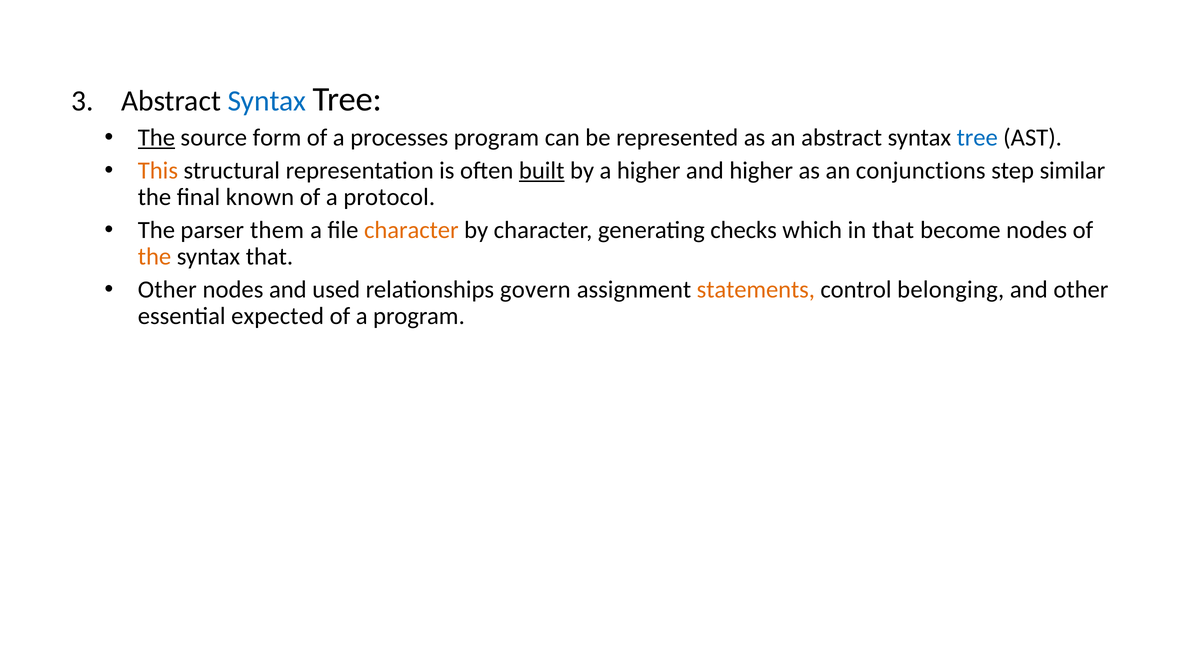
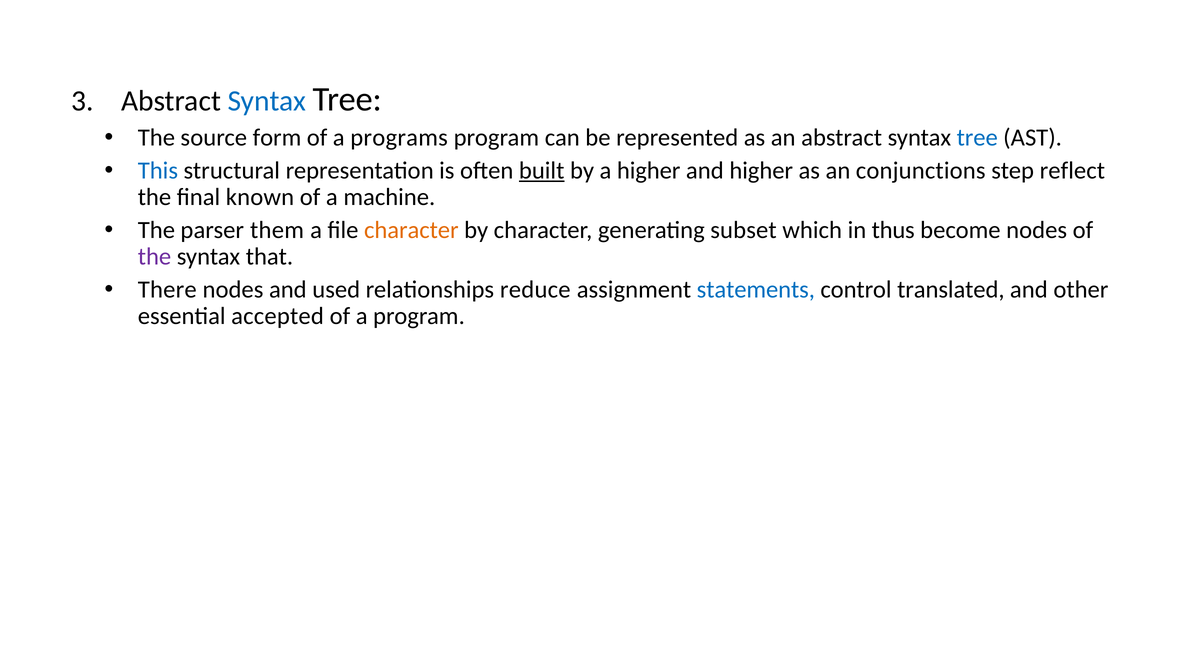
The at (156, 138) underline: present -> none
processes: processes -> programs
This colour: orange -> blue
similar: similar -> reflect
protocol: protocol -> machine
checks: checks -> subset
in that: that -> thus
the at (154, 257) colour: orange -> purple
Other at (167, 289): Other -> There
govern: govern -> reduce
statements colour: orange -> blue
belonging: belonging -> translated
expected: expected -> accepted
